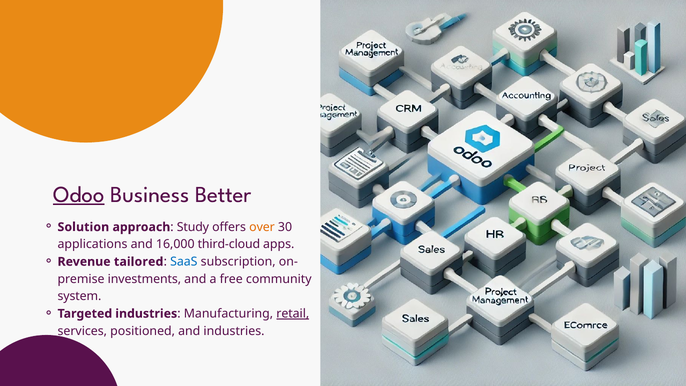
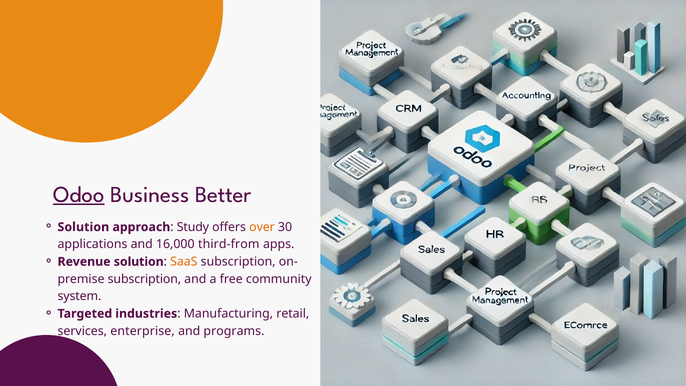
third-cloud: third-cloud -> third-from
Revenue tailored: tailored -> solution
SaaS colour: blue -> orange
investments at (144, 279): investments -> subscription
retail underline: present -> none
positioned: positioned -> enterprise
and industries: industries -> programs
